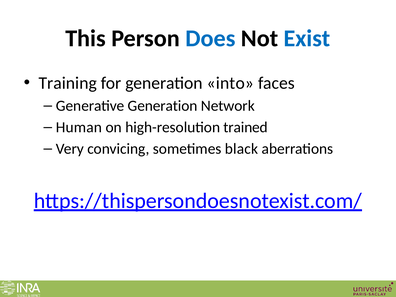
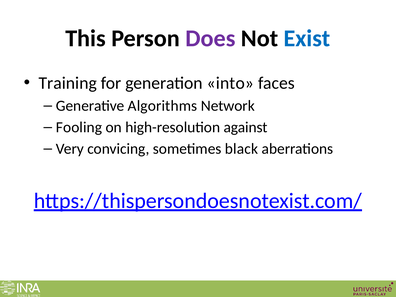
Does colour: blue -> purple
Generative Generation: Generation -> Algorithms
Human: Human -> Fooling
trained: trained -> against
